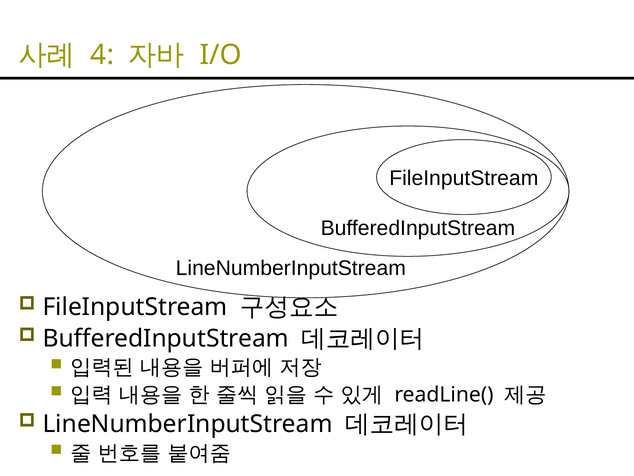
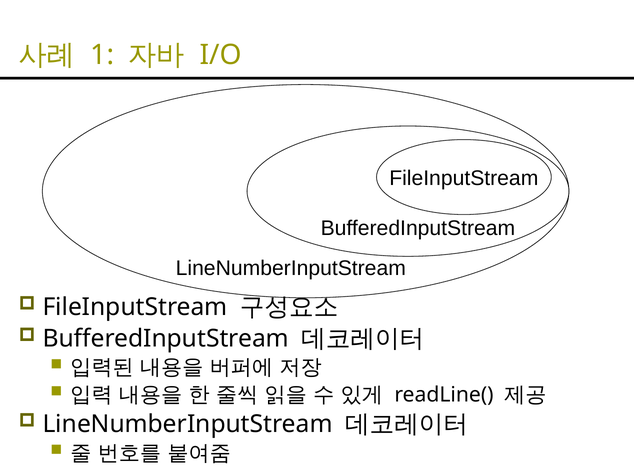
4: 4 -> 1
